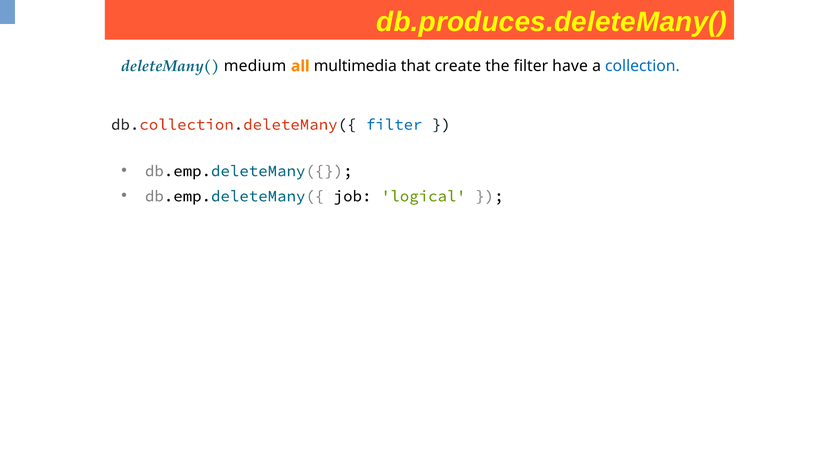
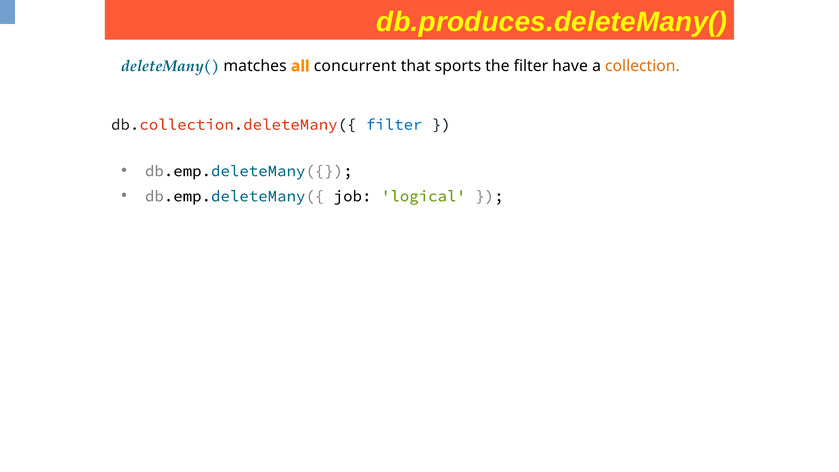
medium: medium -> matches
multimedia: multimedia -> concurrent
create: create -> sports
collection colour: blue -> orange
